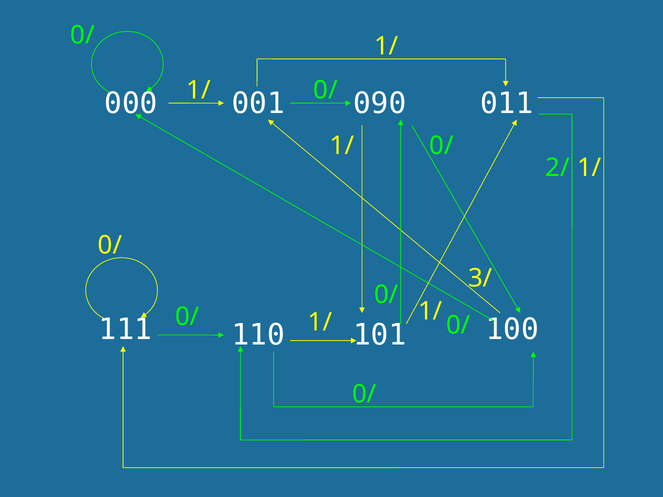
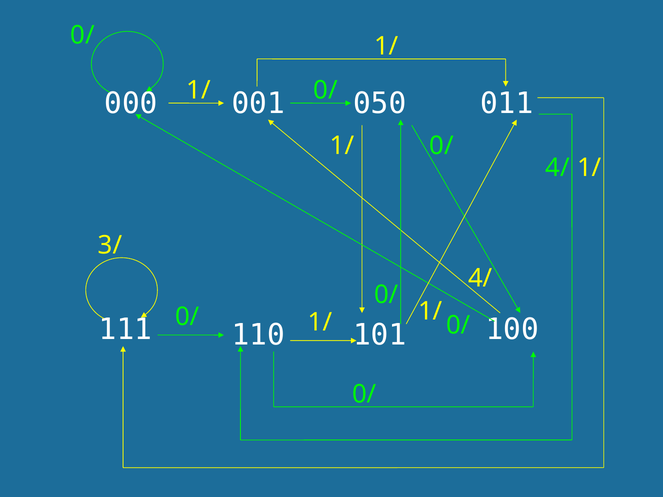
090: 090 -> 050
2/ at (558, 168): 2/ -> 4/
0/ at (110, 245): 0/ -> 3/
3/ at (480, 278): 3/ -> 4/
